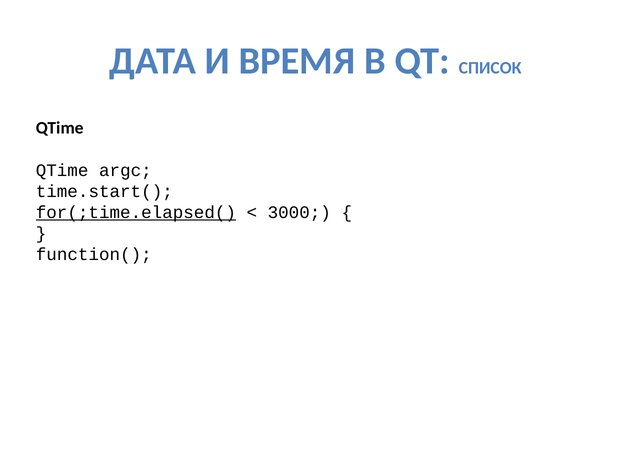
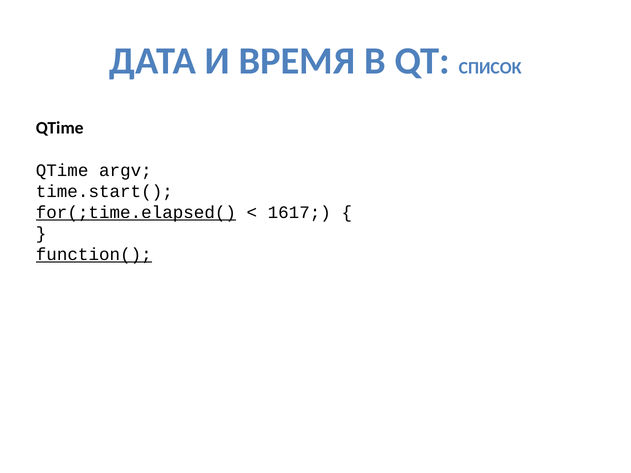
argc: argc -> argv
3000: 3000 -> 1617
function( underline: none -> present
